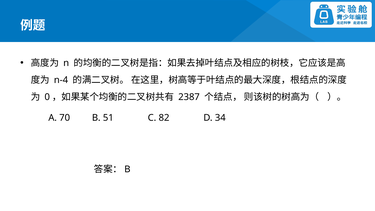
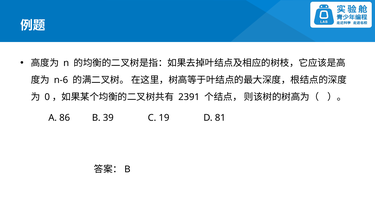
n-4: n-4 -> n-6
2387: 2387 -> 2391
70: 70 -> 86
51: 51 -> 39
82: 82 -> 19
34: 34 -> 81
